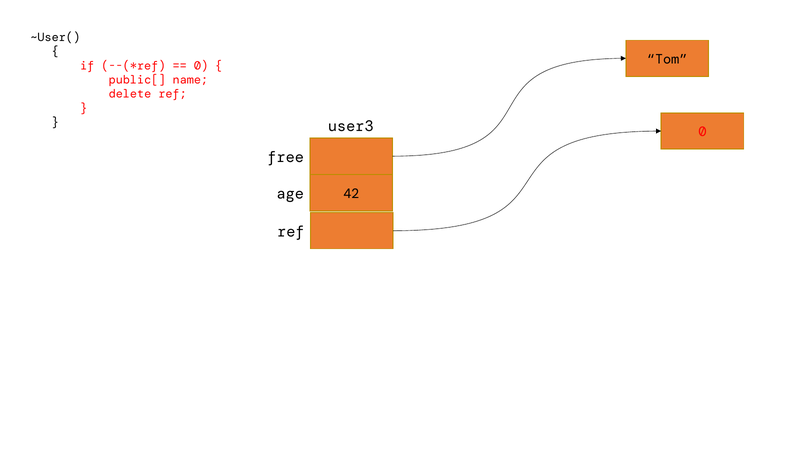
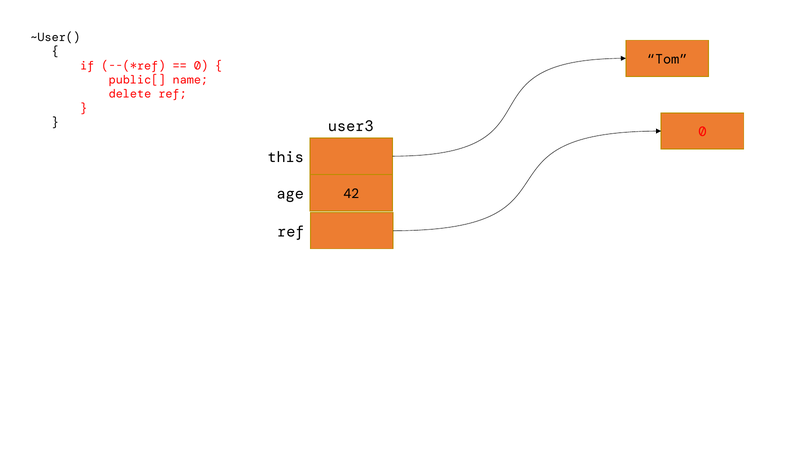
free: free -> this
